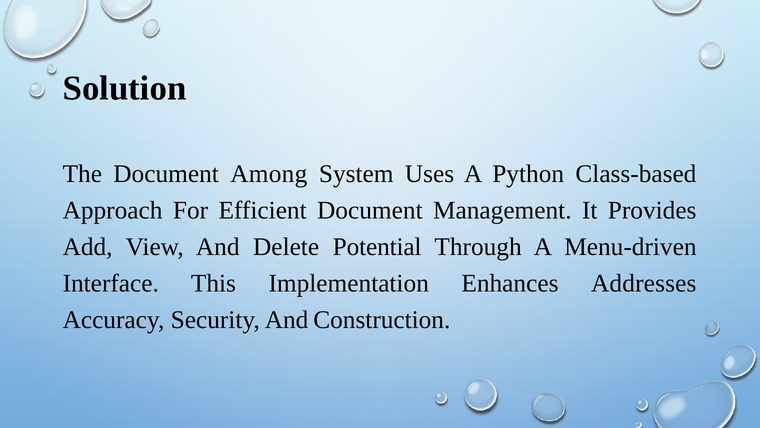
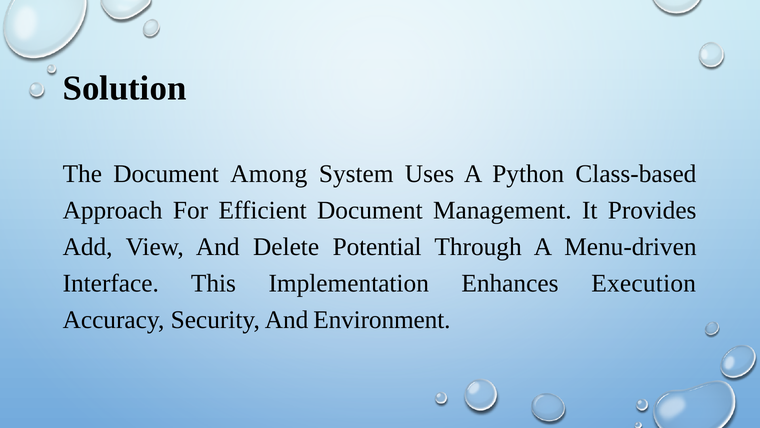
Addresses: Addresses -> Execution
Construction: Construction -> Environment
